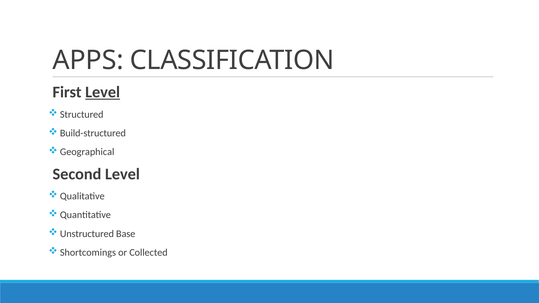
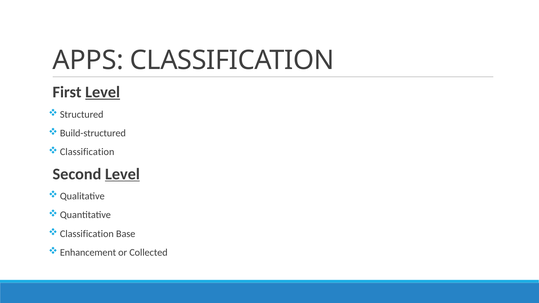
Geographical at (87, 152): Geographical -> Classification
Level at (122, 174) underline: none -> present
Unstructured at (87, 234): Unstructured -> Classification
Shortcomings: Shortcomings -> Enhancement
